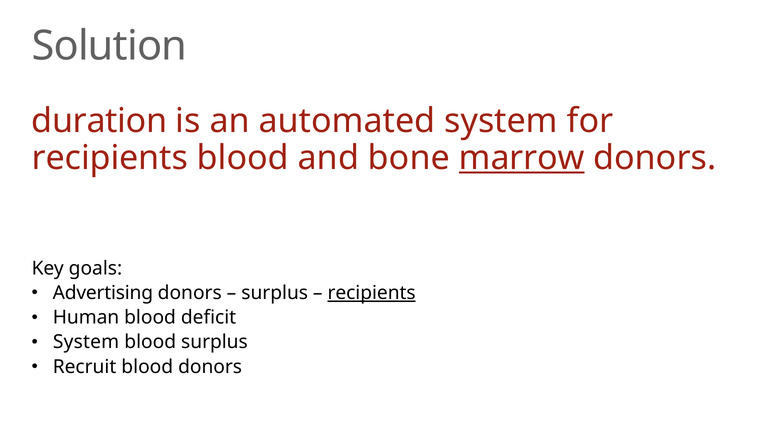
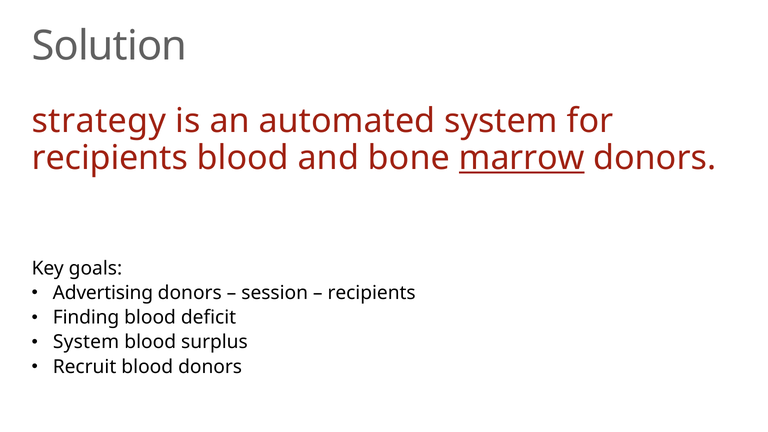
duration: duration -> strategy
surplus at (275, 293): surplus -> session
recipients at (372, 293) underline: present -> none
Human: Human -> Finding
